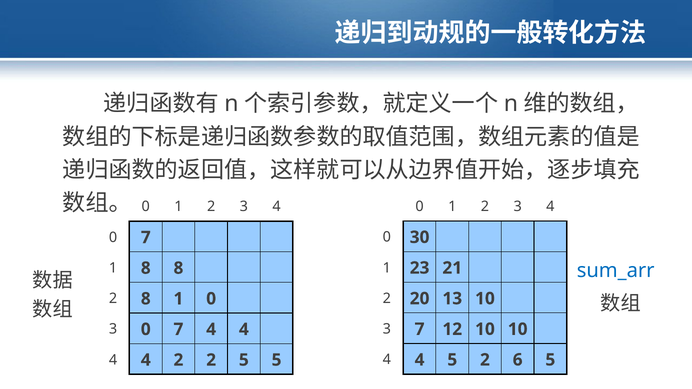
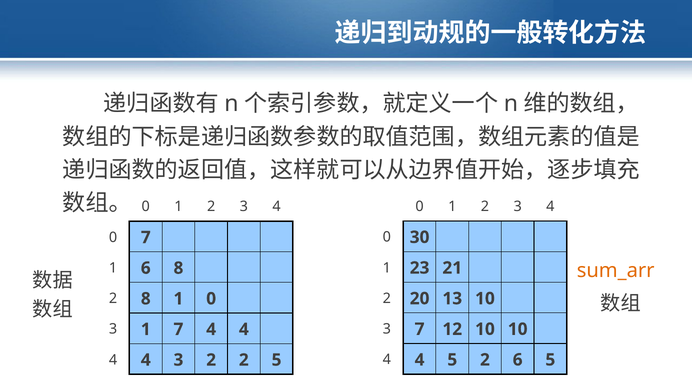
1 8: 8 -> 6
sum_arr colour: blue -> orange
3 0: 0 -> 1
4 2: 2 -> 3
2 5: 5 -> 2
